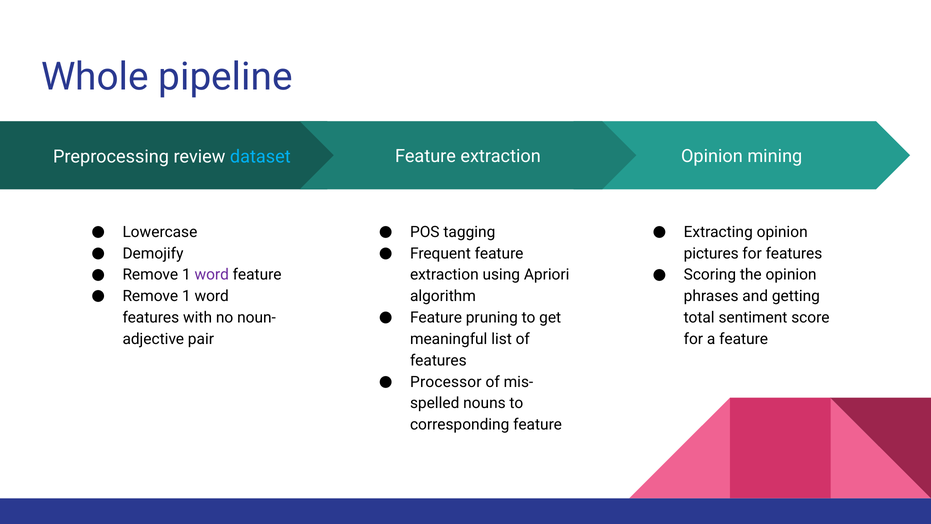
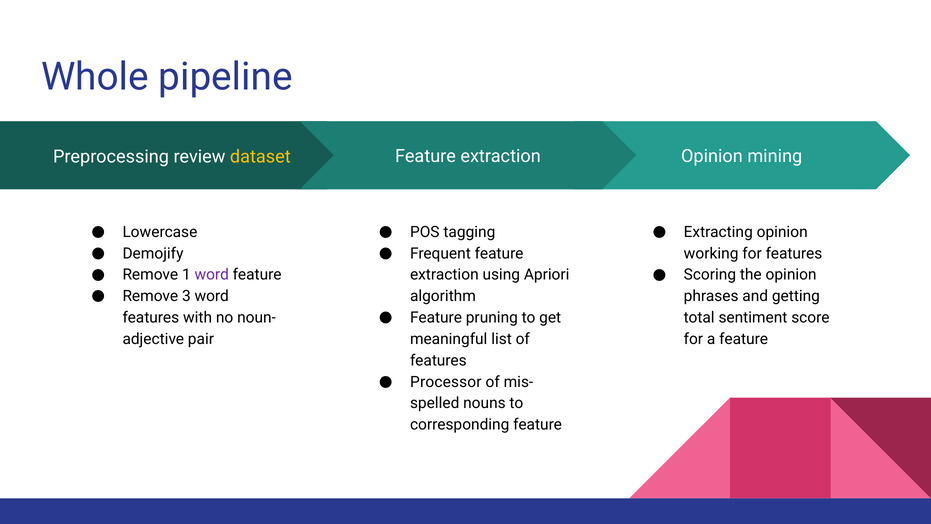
dataset colour: light blue -> yellow
pictures: pictures -> working
1 at (186, 296): 1 -> 3
